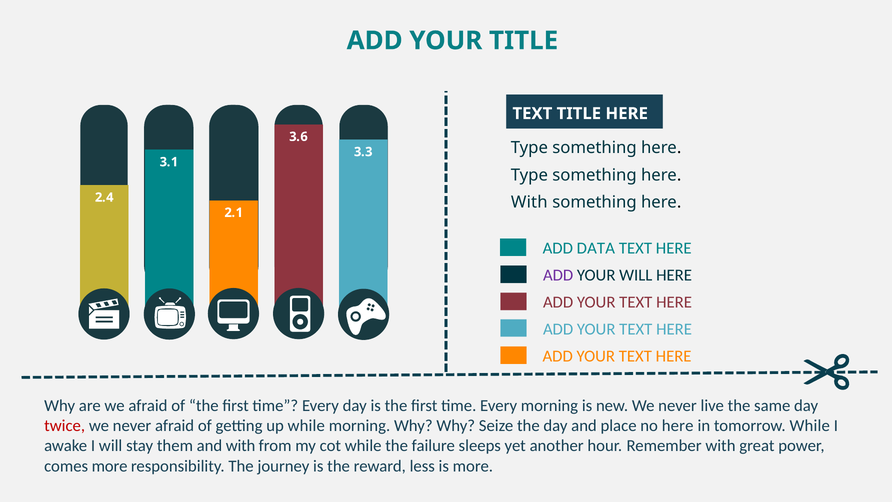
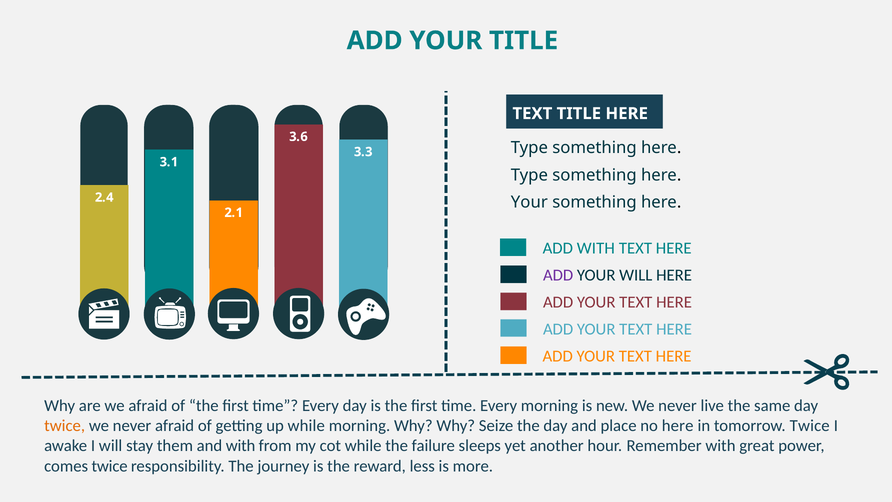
With at (529, 202): With -> Your
ADD DATA: DATA -> WITH
twice at (65, 426) colour: red -> orange
tomorrow While: While -> Twice
comes more: more -> twice
